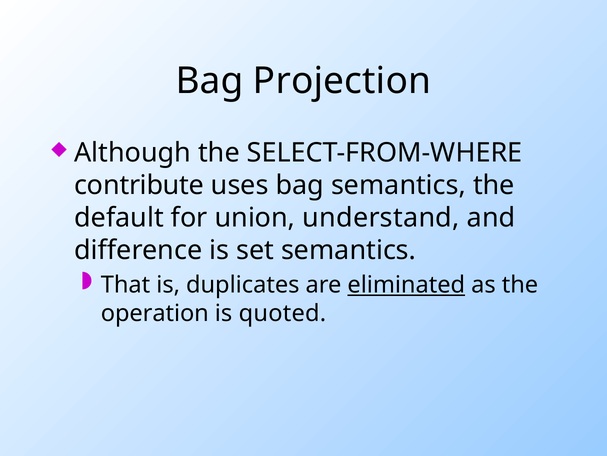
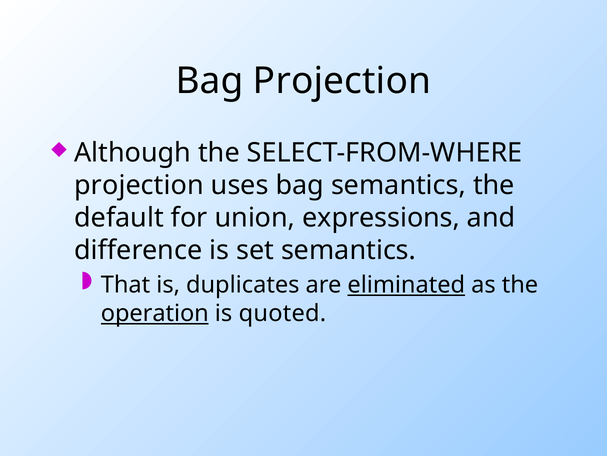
contribute at (139, 185): contribute -> projection
understand: understand -> expressions
operation underline: none -> present
